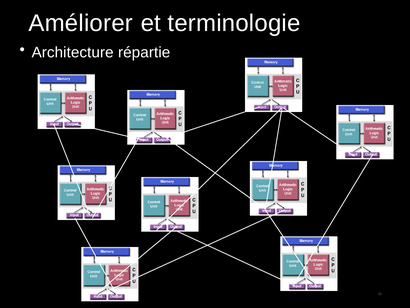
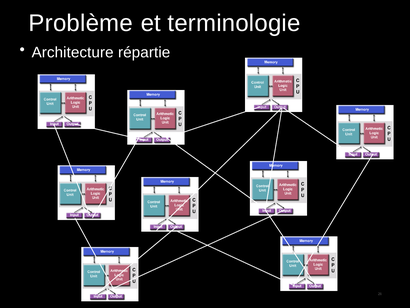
Améliorer: Améliorer -> Problème
